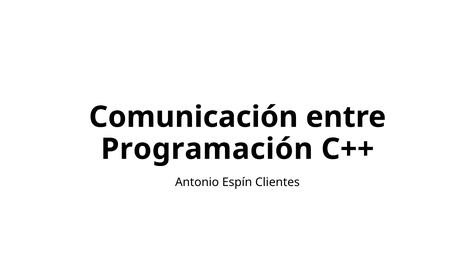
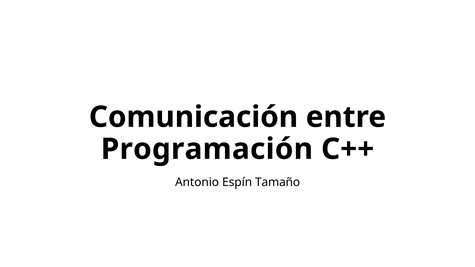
Clientes: Clientes -> Tamaño
